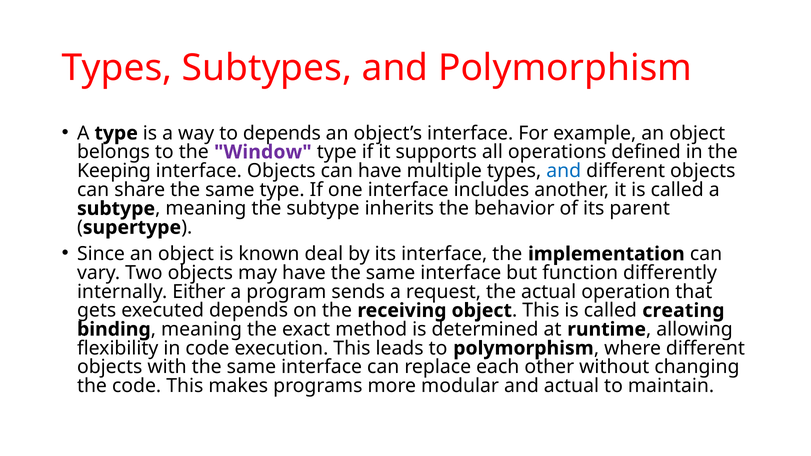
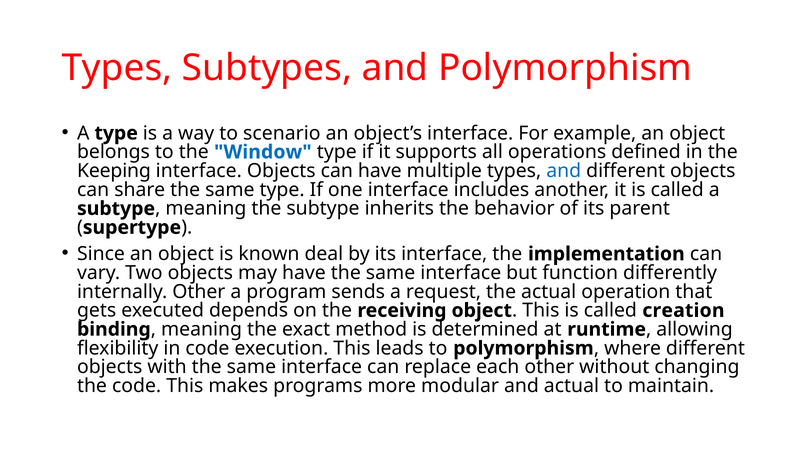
to depends: depends -> scenario
Window colour: purple -> blue
internally Either: Either -> Other
creating: creating -> creation
